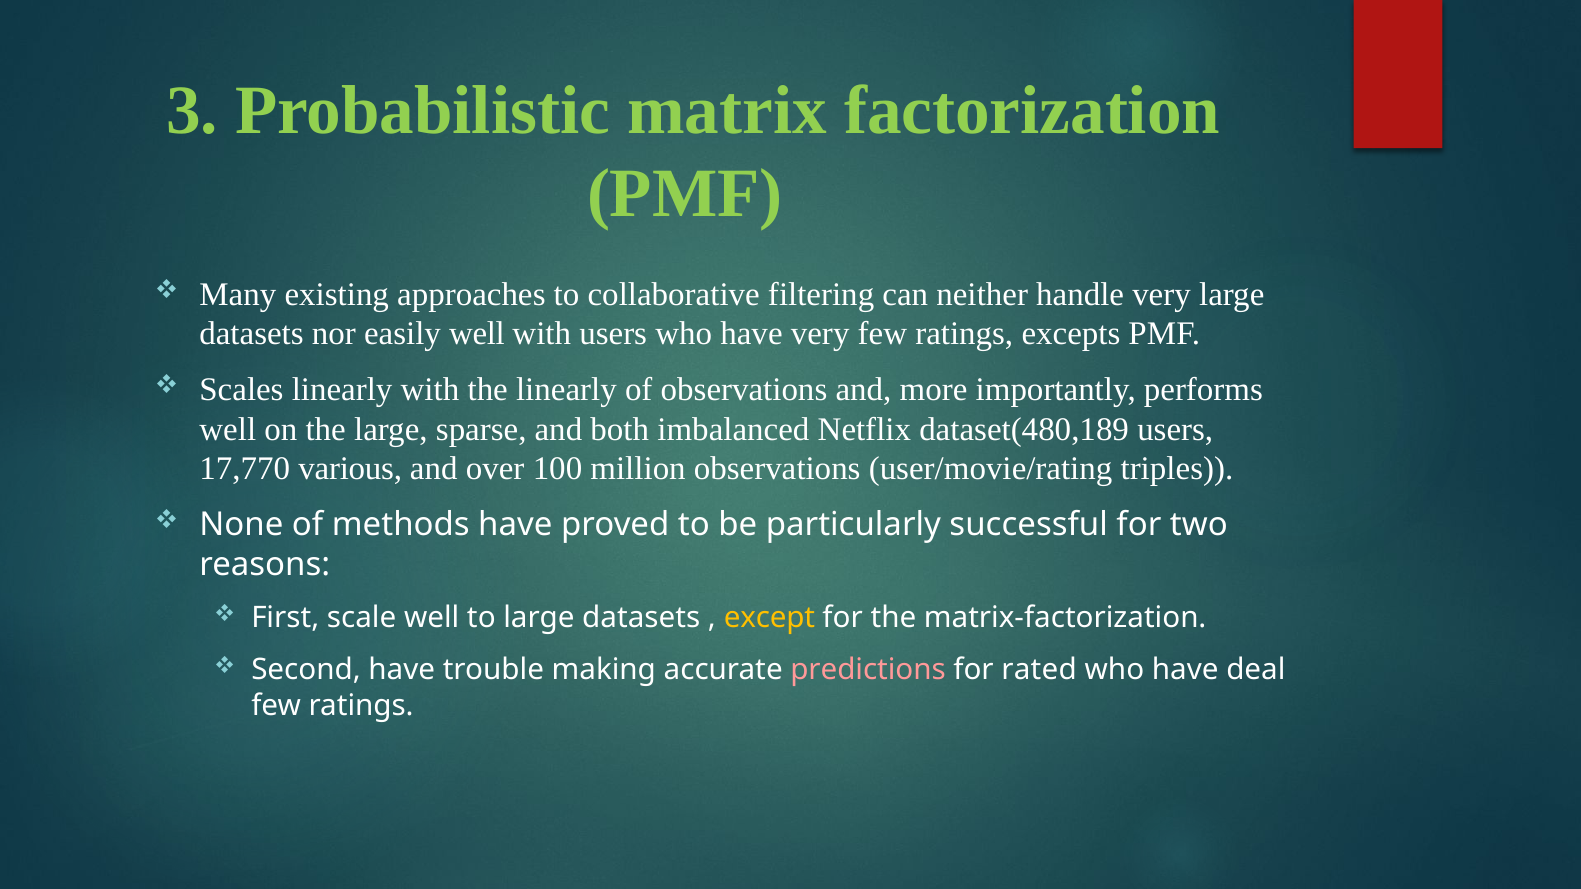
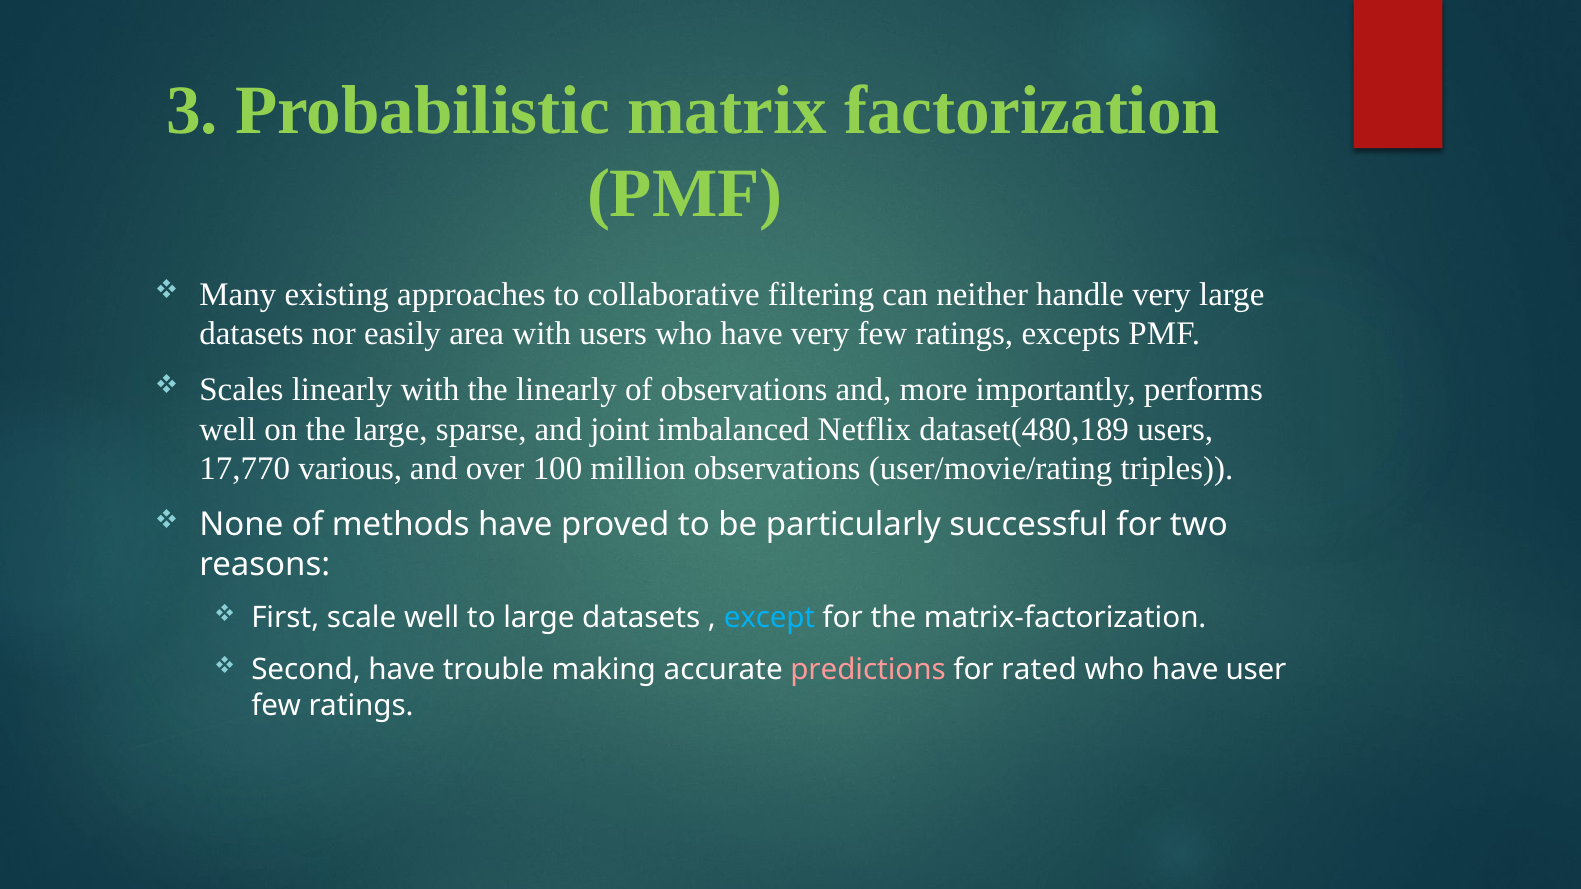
easily well: well -> area
both: both -> joint
except colour: yellow -> light blue
deal: deal -> user
